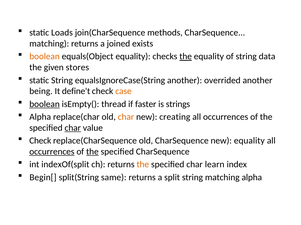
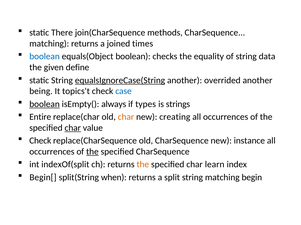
Loads: Loads -> There
exists: exists -> times
boolean at (45, 57) colour: orange -> blue
equals(Object equality: equality -> boolean
the at (186, 57) underline: present -> none
stores: stores -> define
equalsIgnoreCase(String underline: none -> present
define't: define't -> topics't
case colour: orange -> blue
thread: thread -> always
faster: faster -> types
Alpha at (40, 117): Alpha -> Entire
new equality: equality -> instance
occurrences at (52, 152) underline: present -> none
same: same -> when
matching alpha: alpha -> begin
